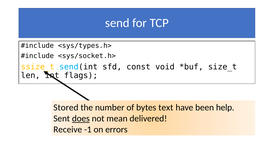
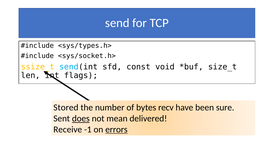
text: text -> recv
help: help -> sure
errors underline: none -> present
